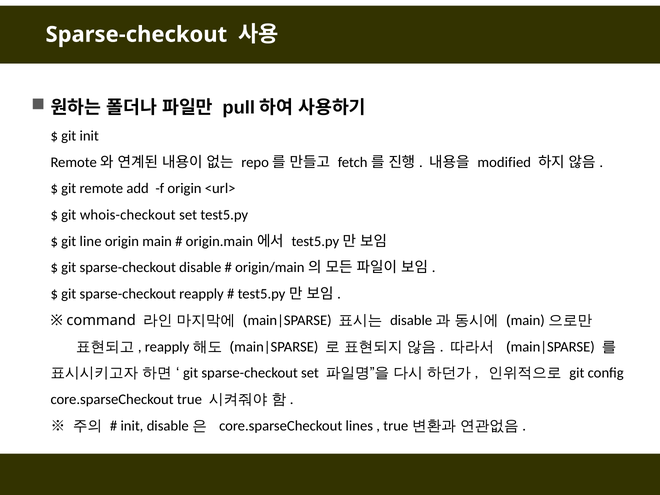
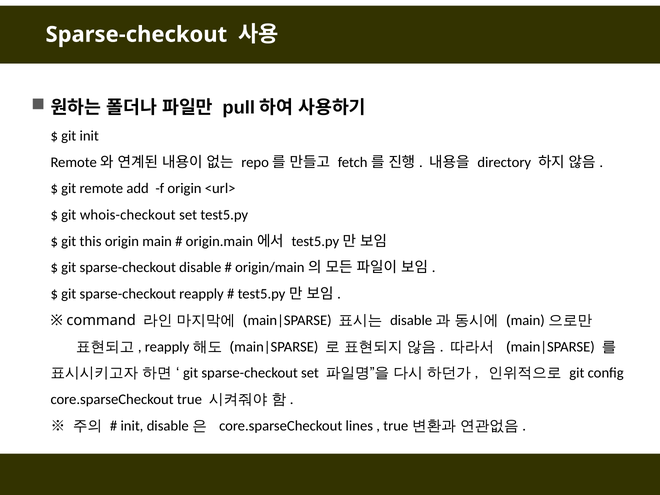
modified: modified -> directory
line: line -> this
